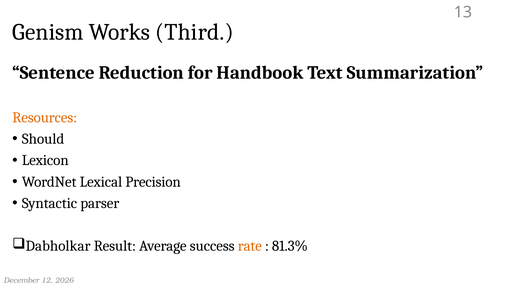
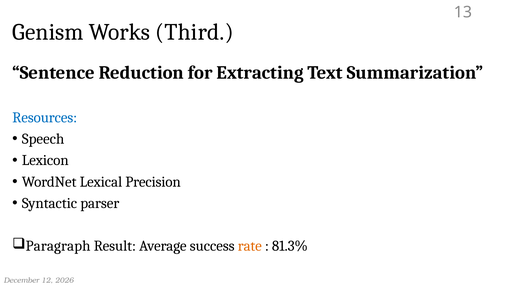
Handbook: Handbook -> Extracting
Resources colour: orange -> blue
Should: Should -> Speech
Dabholkar: Dabholkar -> Paragraph
